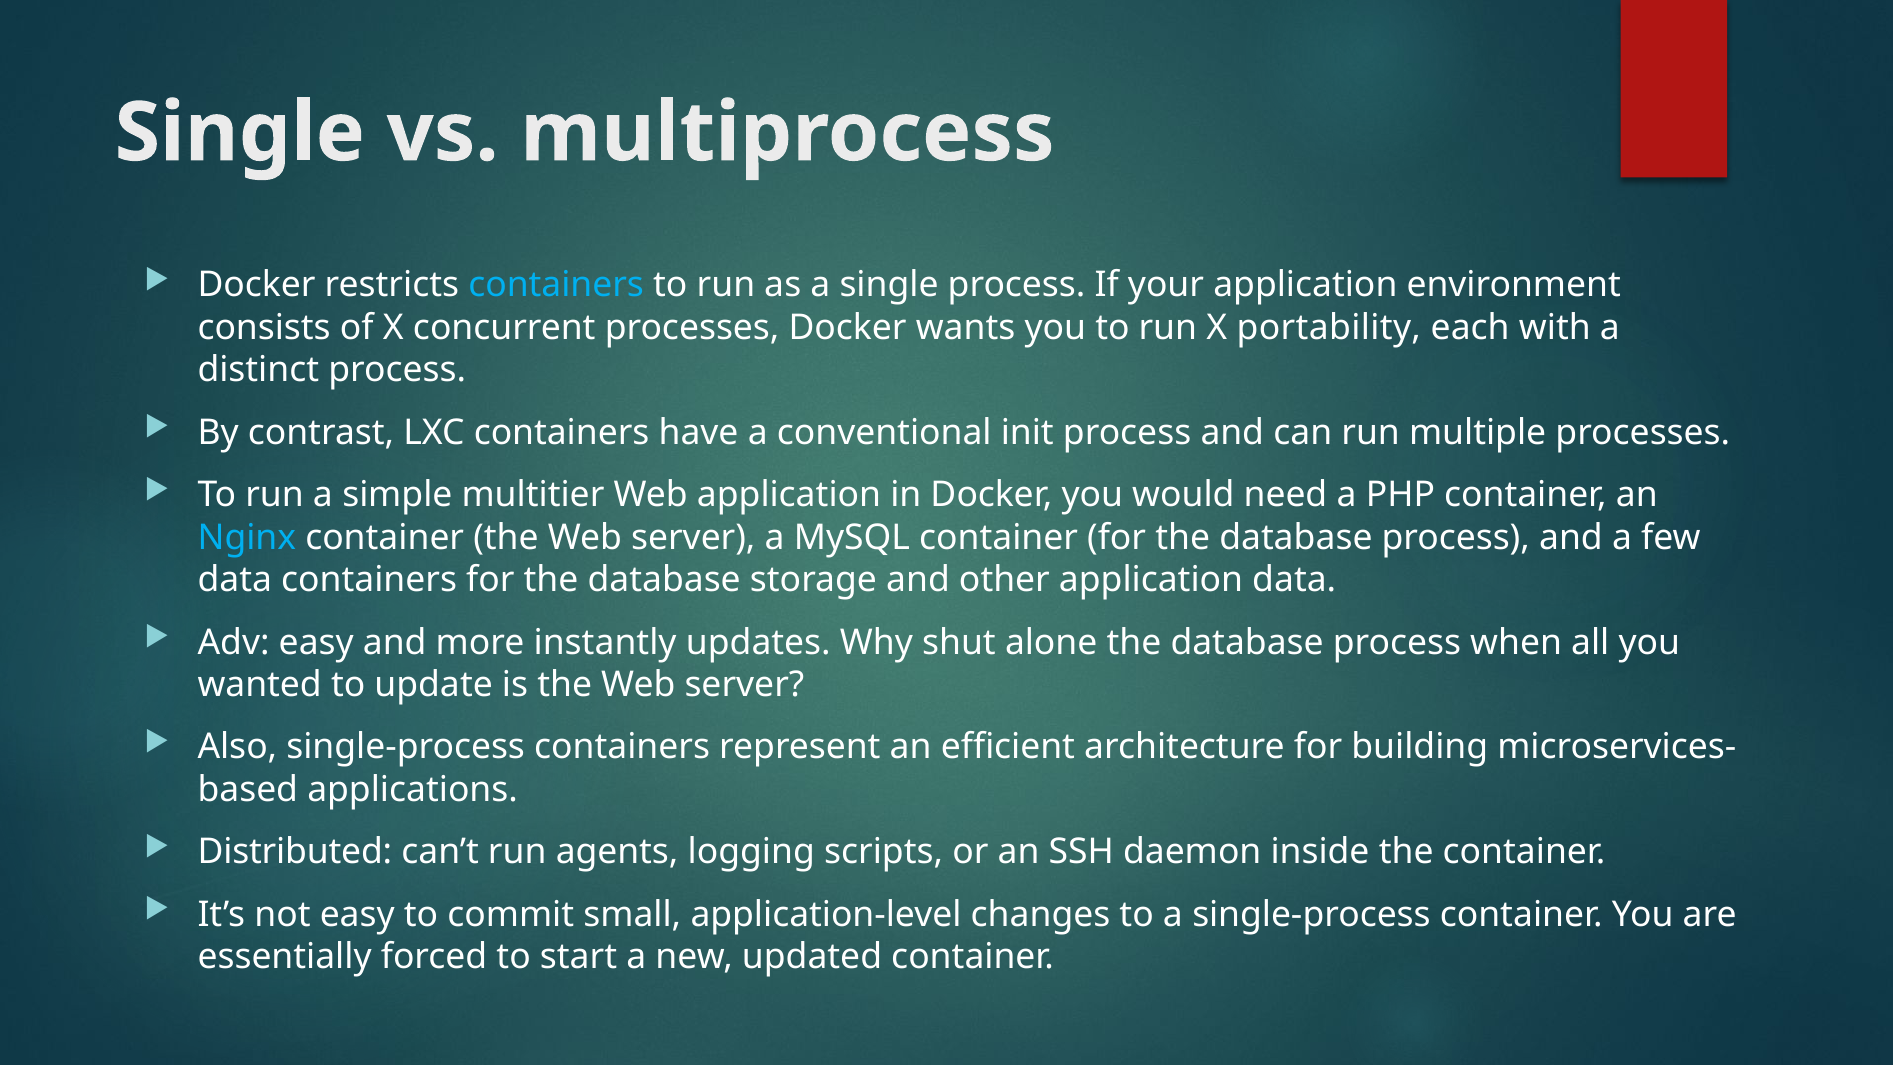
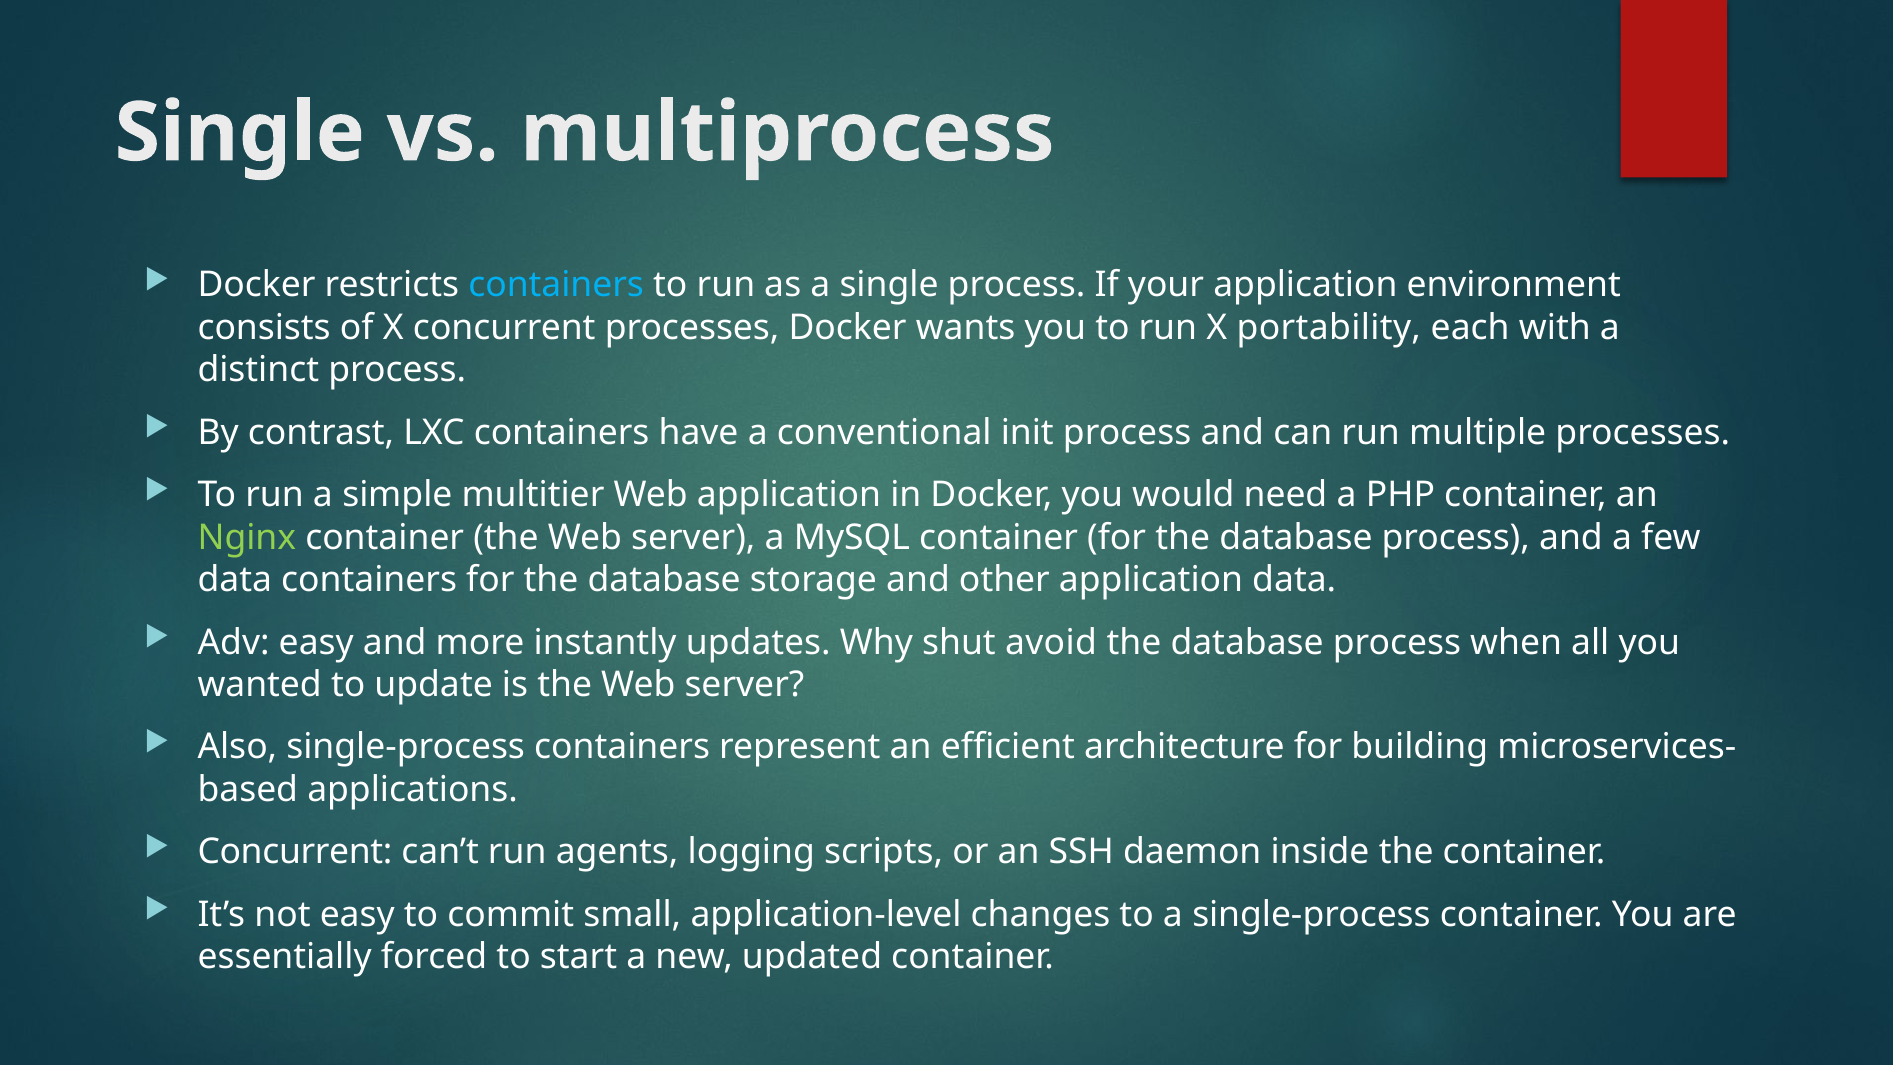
Nginx colour: light blue -> light green
alone: alone -> avoid
Distributed at (295, 852): Distributed -> Concurrent
